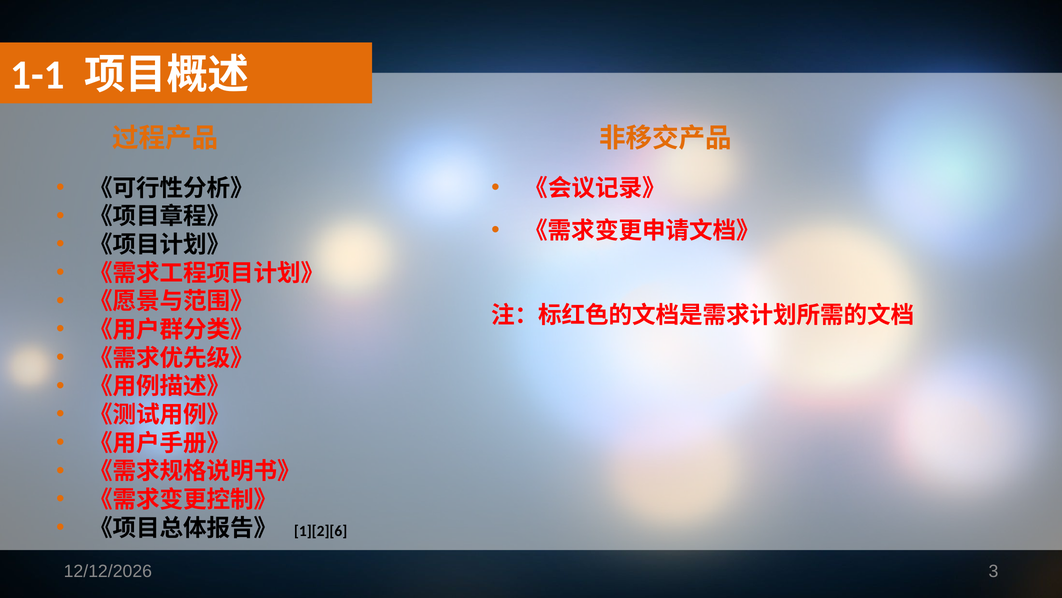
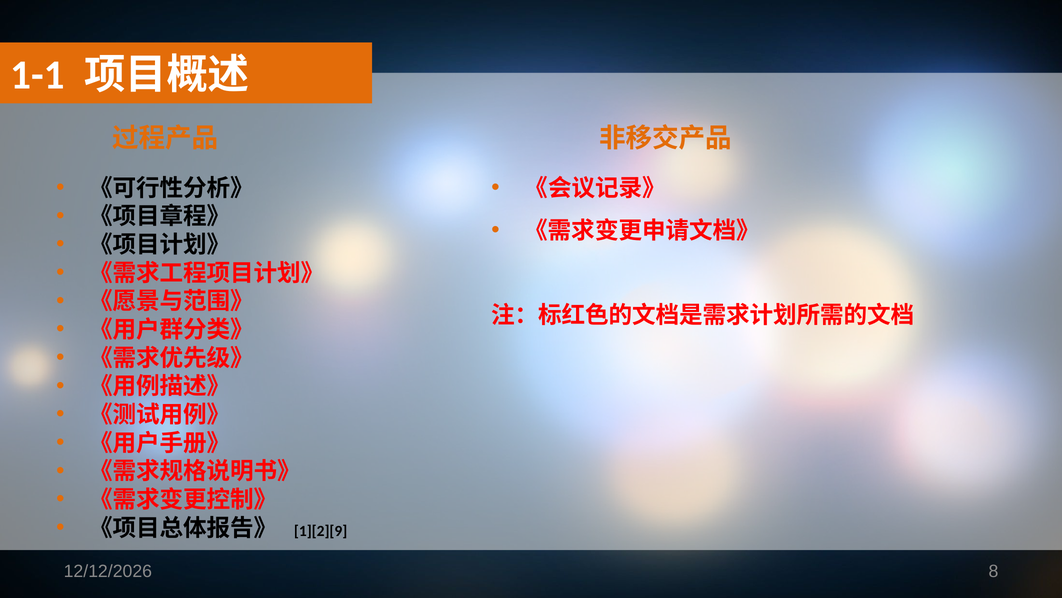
1][2][6: 1][2][6 -> 1][2][9
3: 3 -> 8
